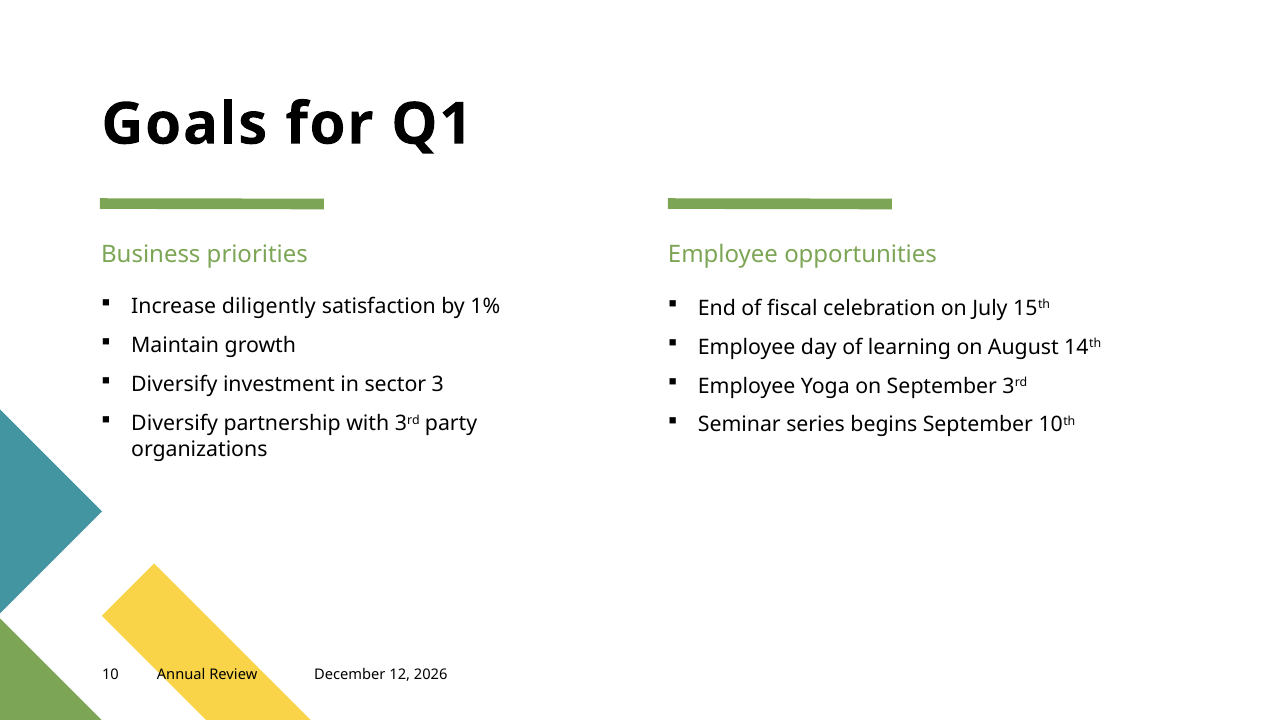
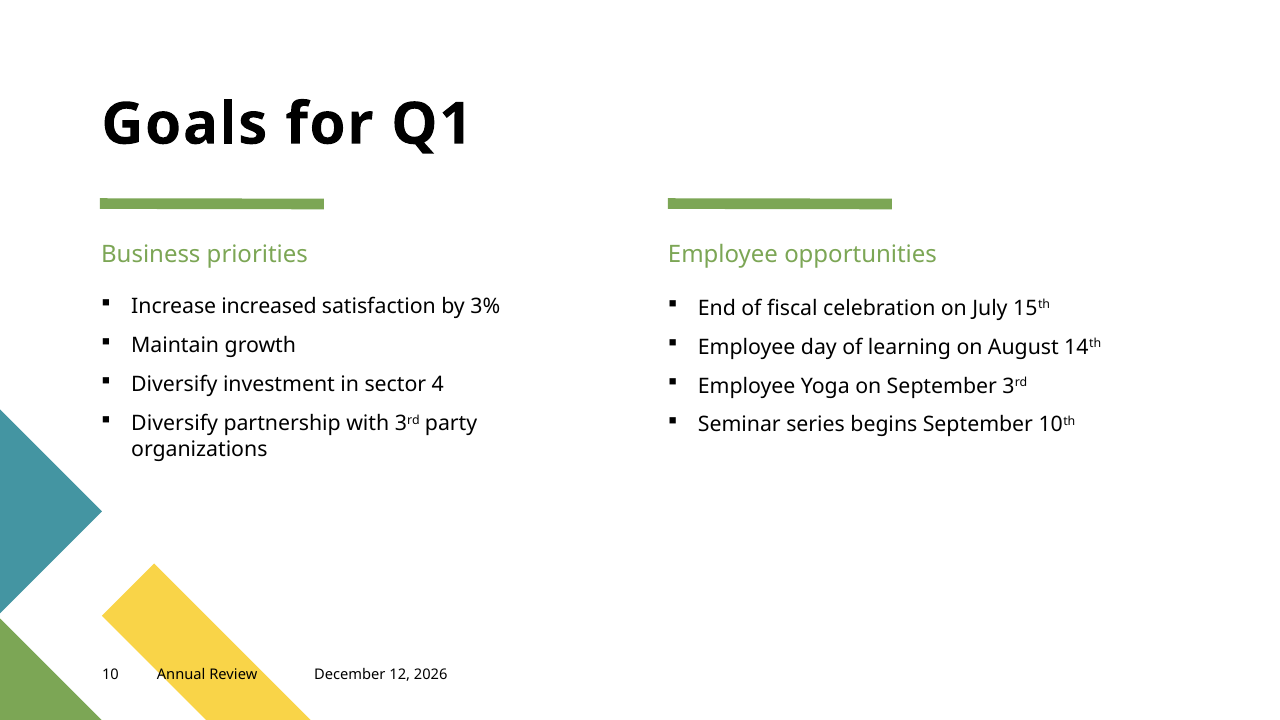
diligently: diligently -> increased
1%: 1% -> 3%
3: 3 -> 4
